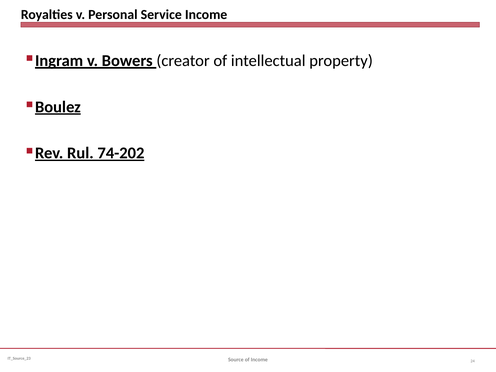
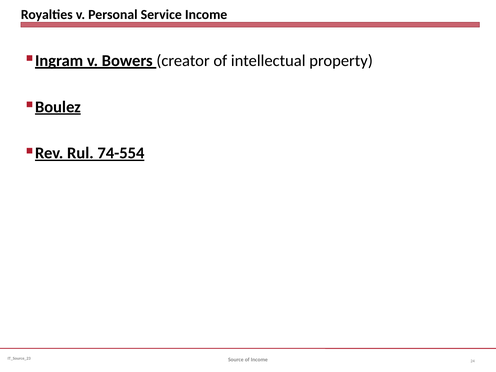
74-202: 74-202 -> 74-554
